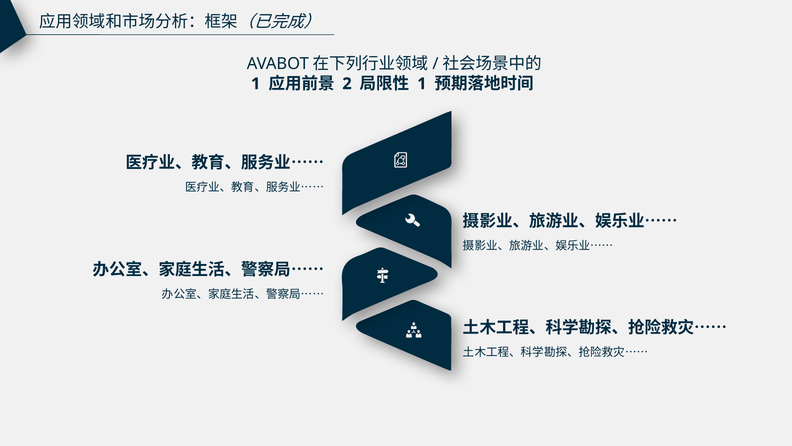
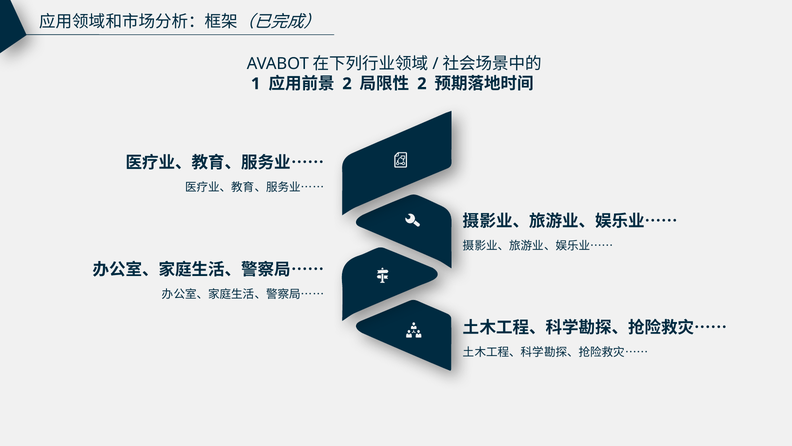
1 at (422, 84): 1 -> 2
